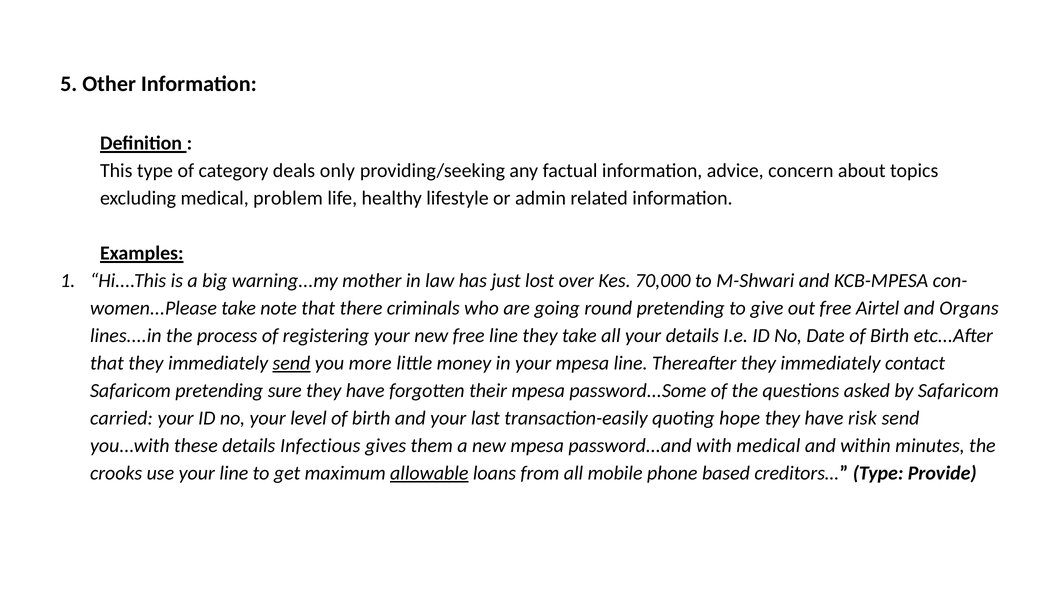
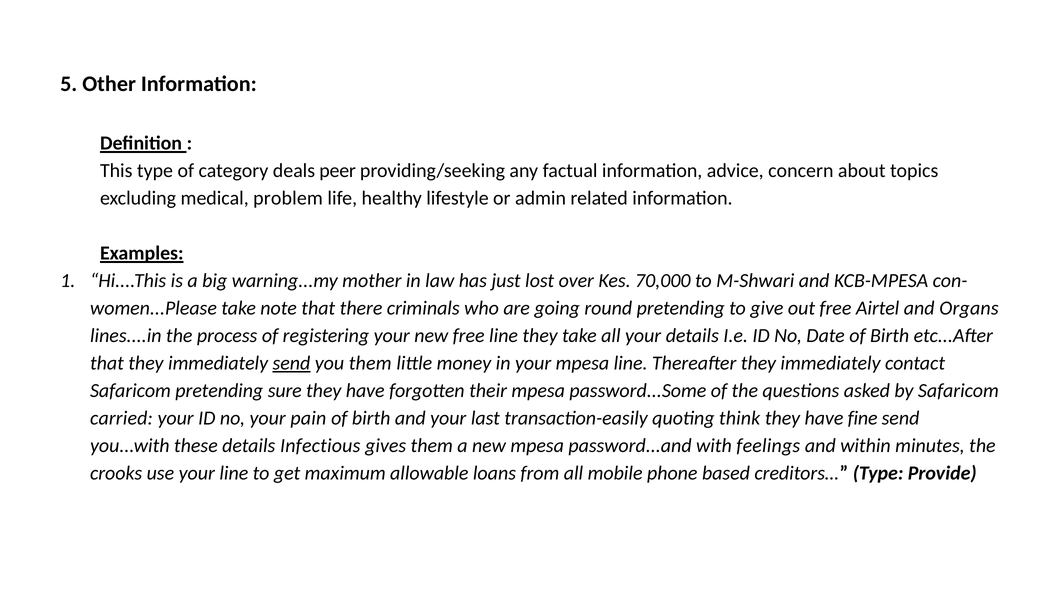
only: only -> peer
you more: more -> them
level: level -> pain
hope: hope -> think
risk: risk -> fine
with medical: medical -> feelings
allowable underline: present -> none
